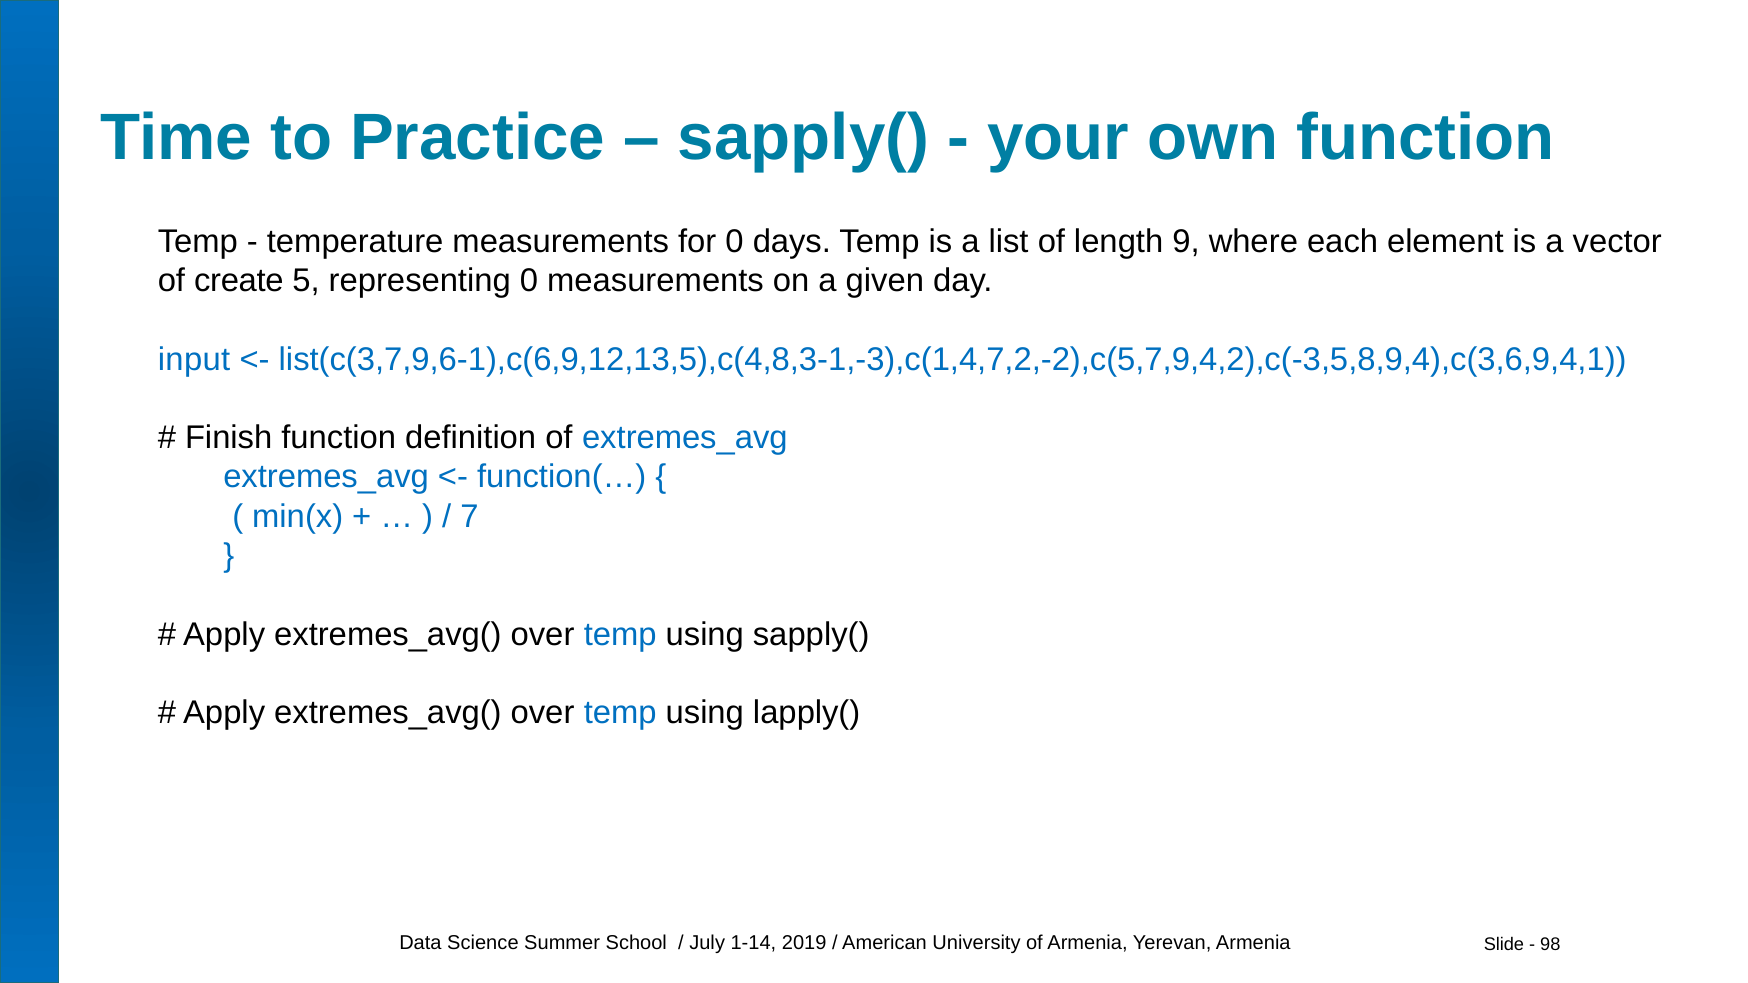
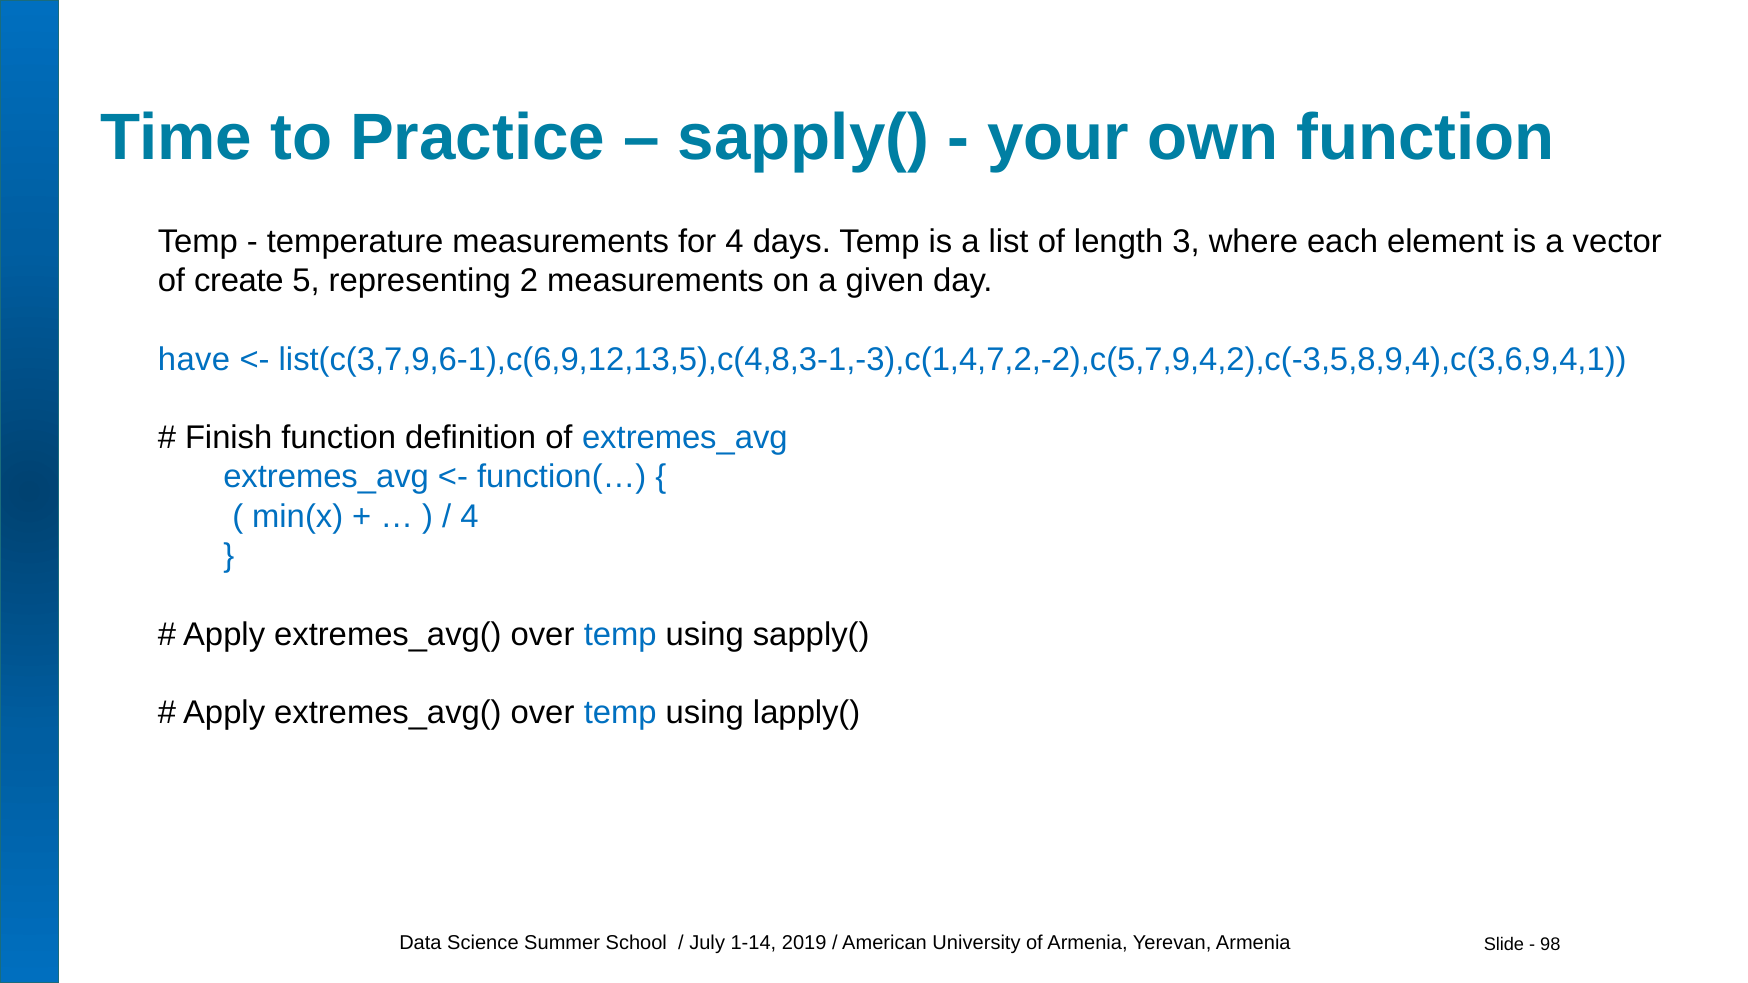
for 0: 0 -> 4
9: 9 -> 3
representing 0: 0 -> 2
input: input -> have
7 at (469, 517): 7 -> 4
